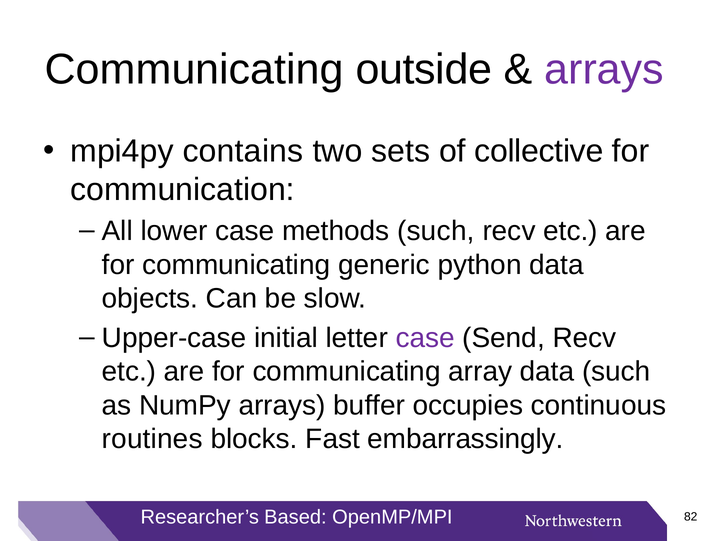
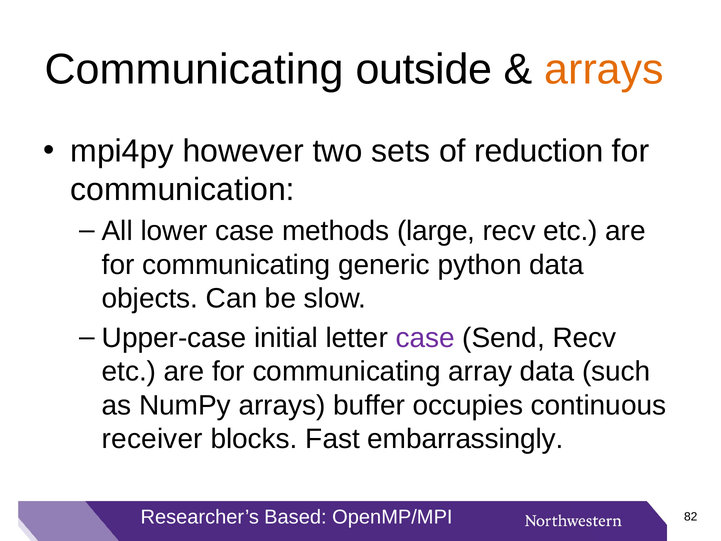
arrays at (604, 70) colour: purple -> orange
contains: contains -> however
collective: collective -> reduction
methods such: such -> large
routines: routines -> receiver
